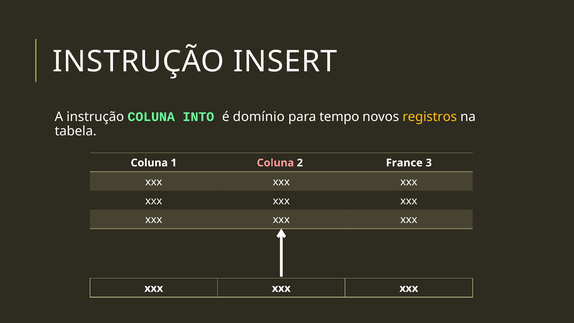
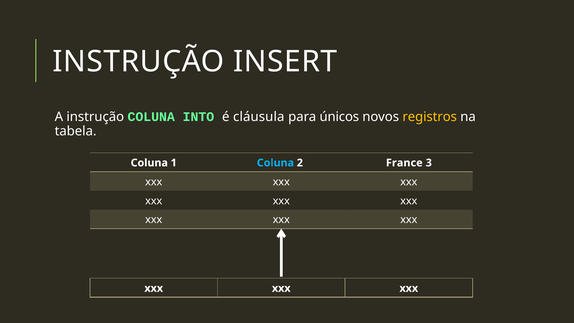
domínio: domínio -> cláusula
tempo: tempo -> únicos
Coluna at (275, 163) colour: pink -> light blue
